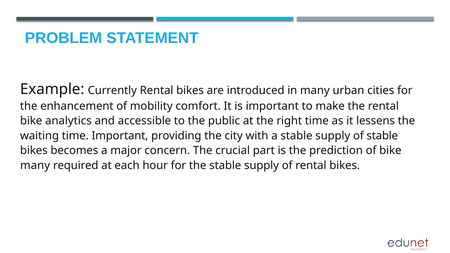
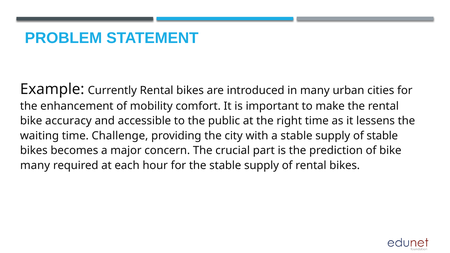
analytics: analytics -> accuracy
time Important: Important -> Challenge
